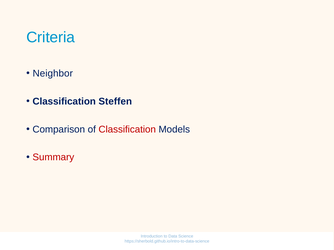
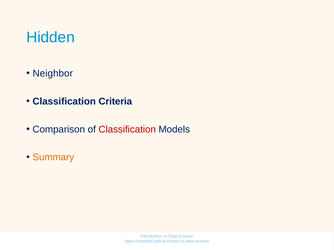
Criteria: Criteria -> Hidden
Steffen: Steffen -> Criteria
Summary colour: red -> orange
